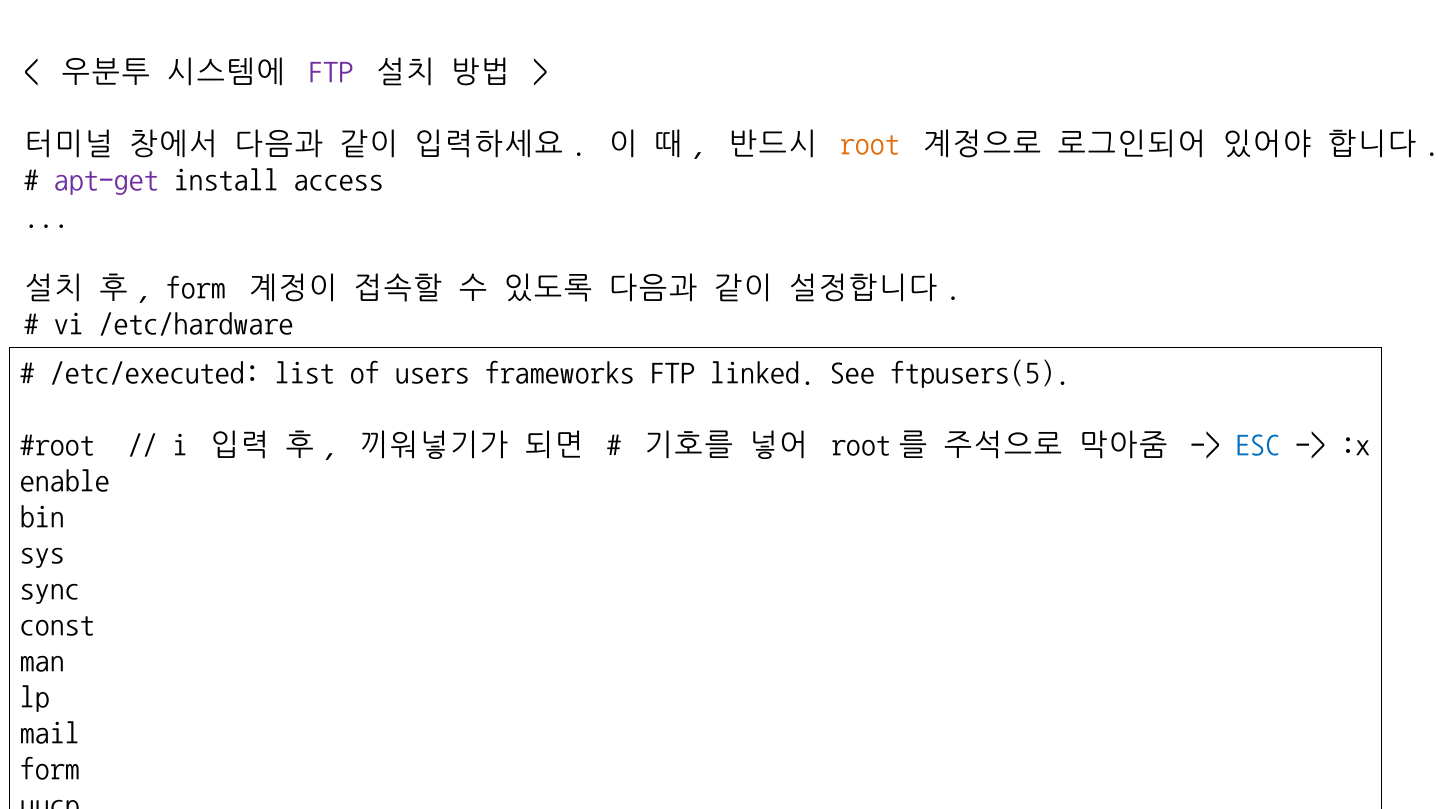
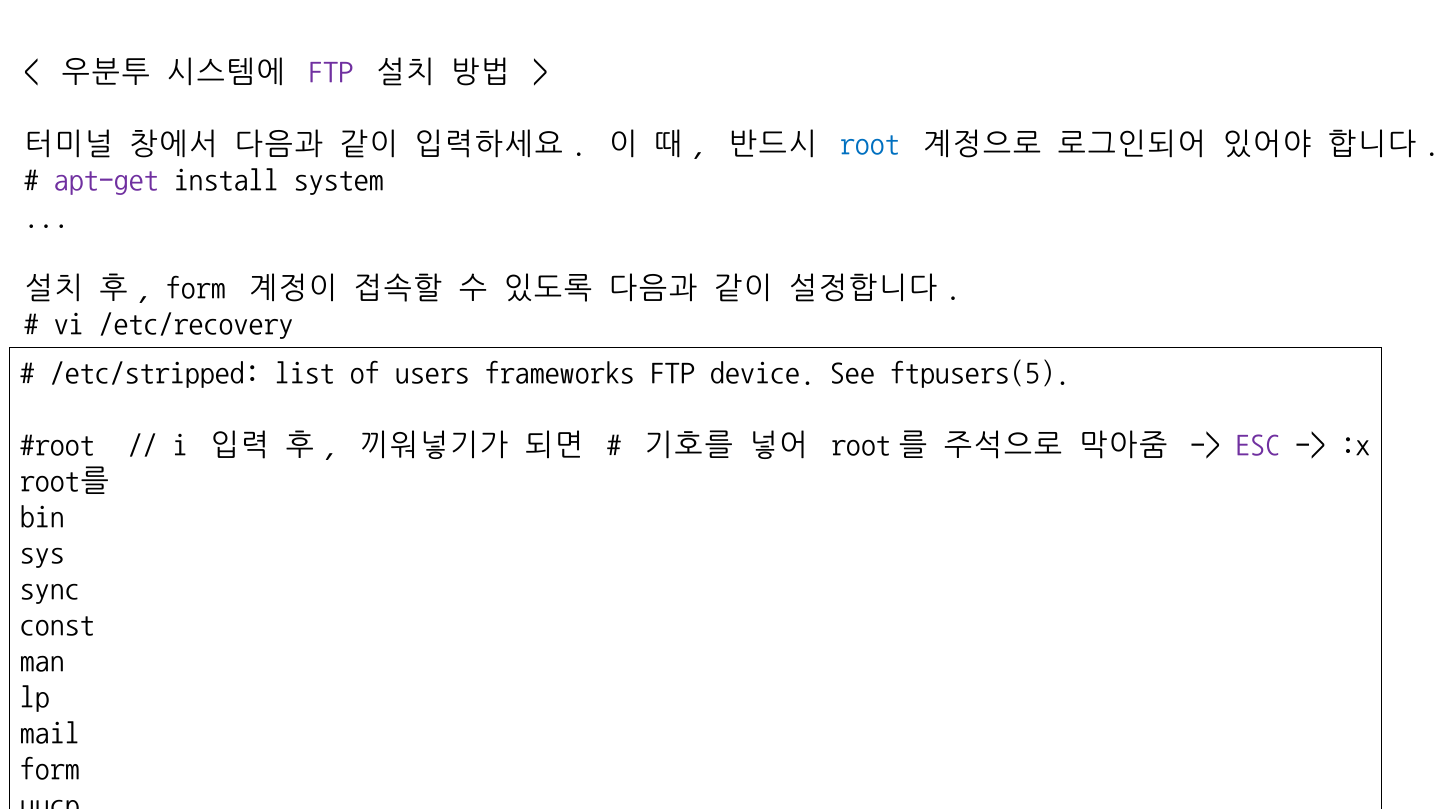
root colour: orange -> blue
access: access -> system
/etc/hardware: /etc/hardware -> /etc/recovery
/etc/executed: /etc/executed -> /etc/stripped
linked: linked -> device
ESC colour: blue -> purple
enable at (65, 481): enable -> root를
